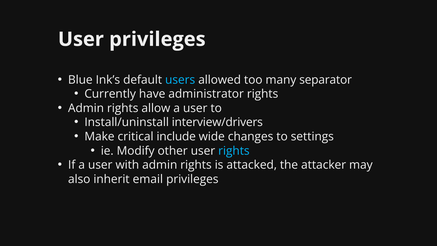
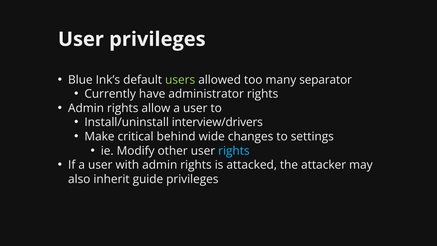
users colour: light blue -> light green
include: include -> behind
email: email -> guide
